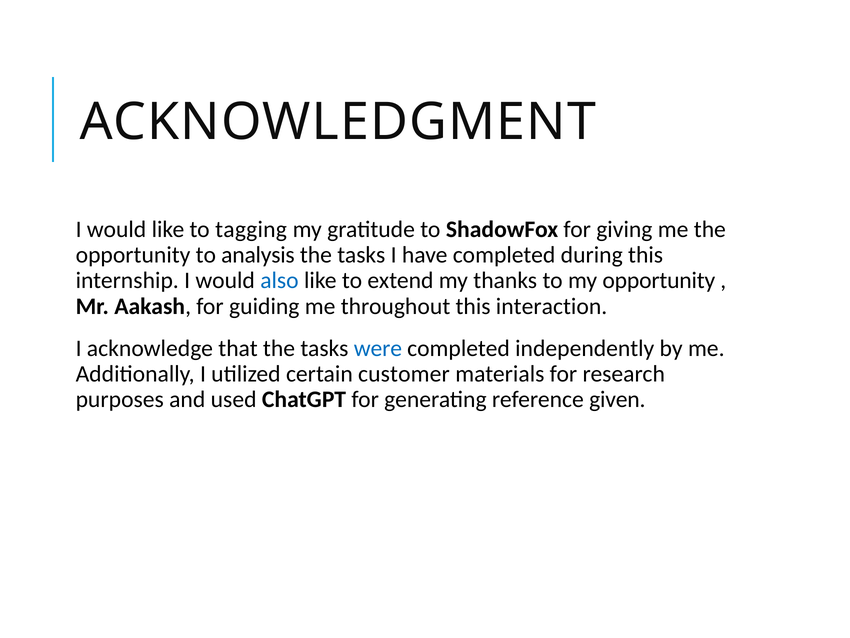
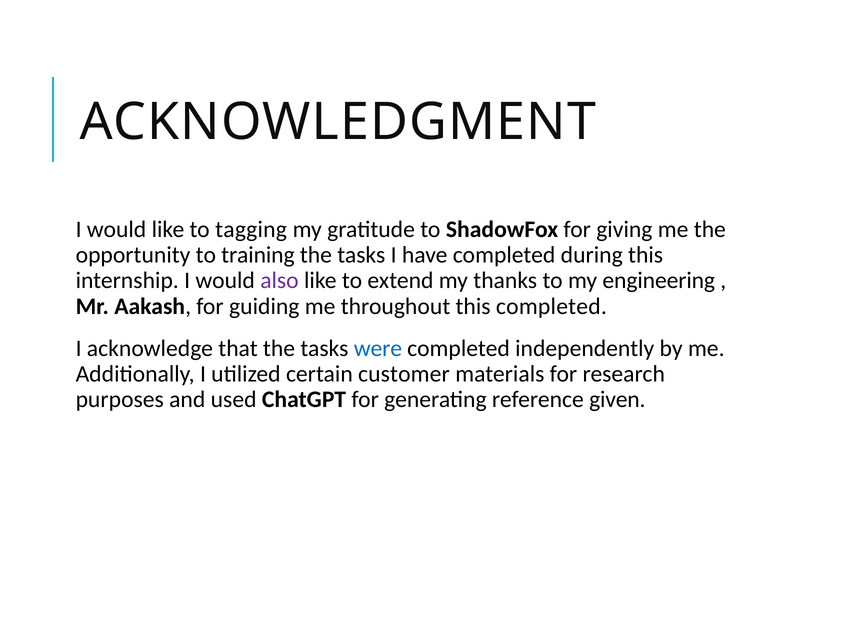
analysis: analysis -> training
also colour: blue -> purple
my opportunity: opportunity -> engineering
this interaction: interaction -> completed
